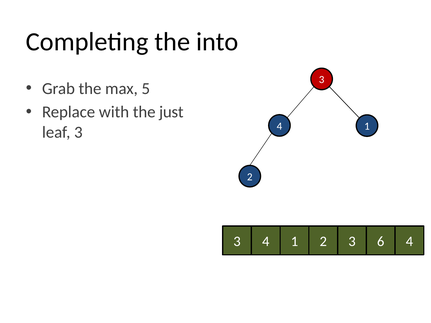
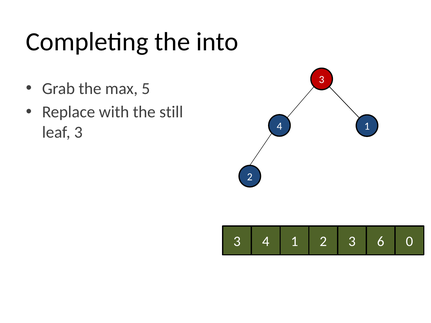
just: just -> still
6 4: 4 -> 0
